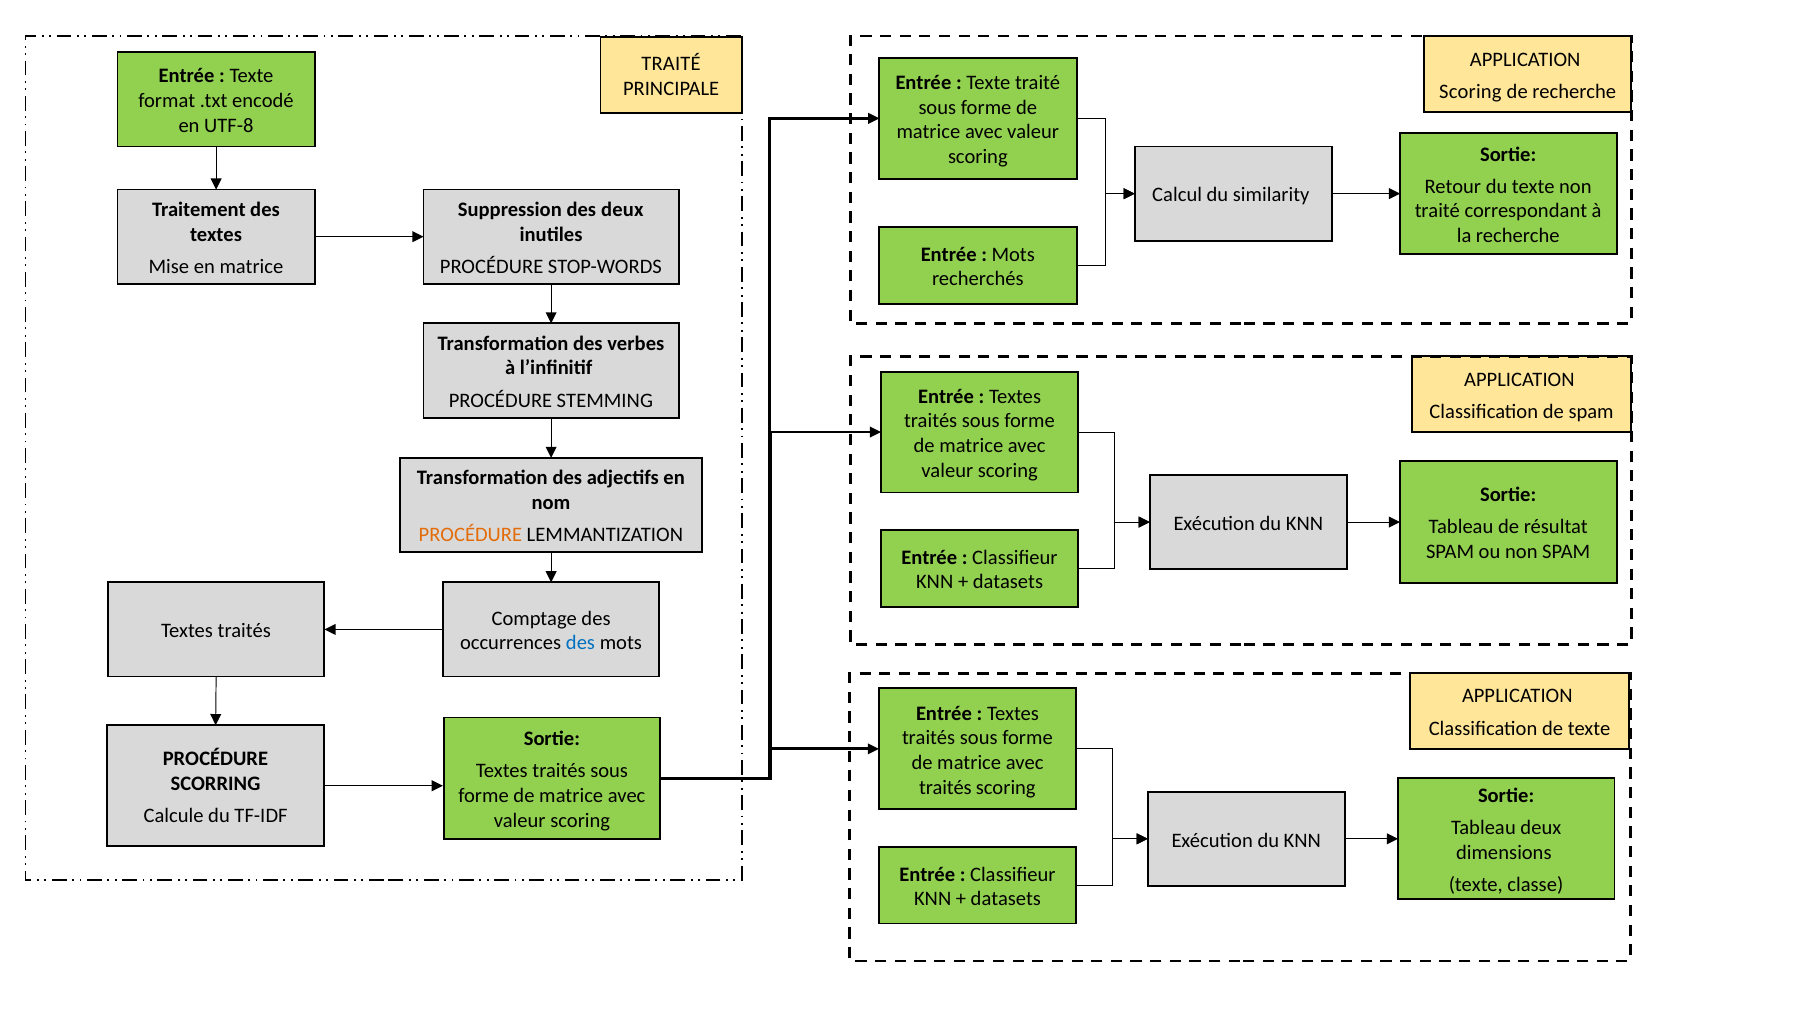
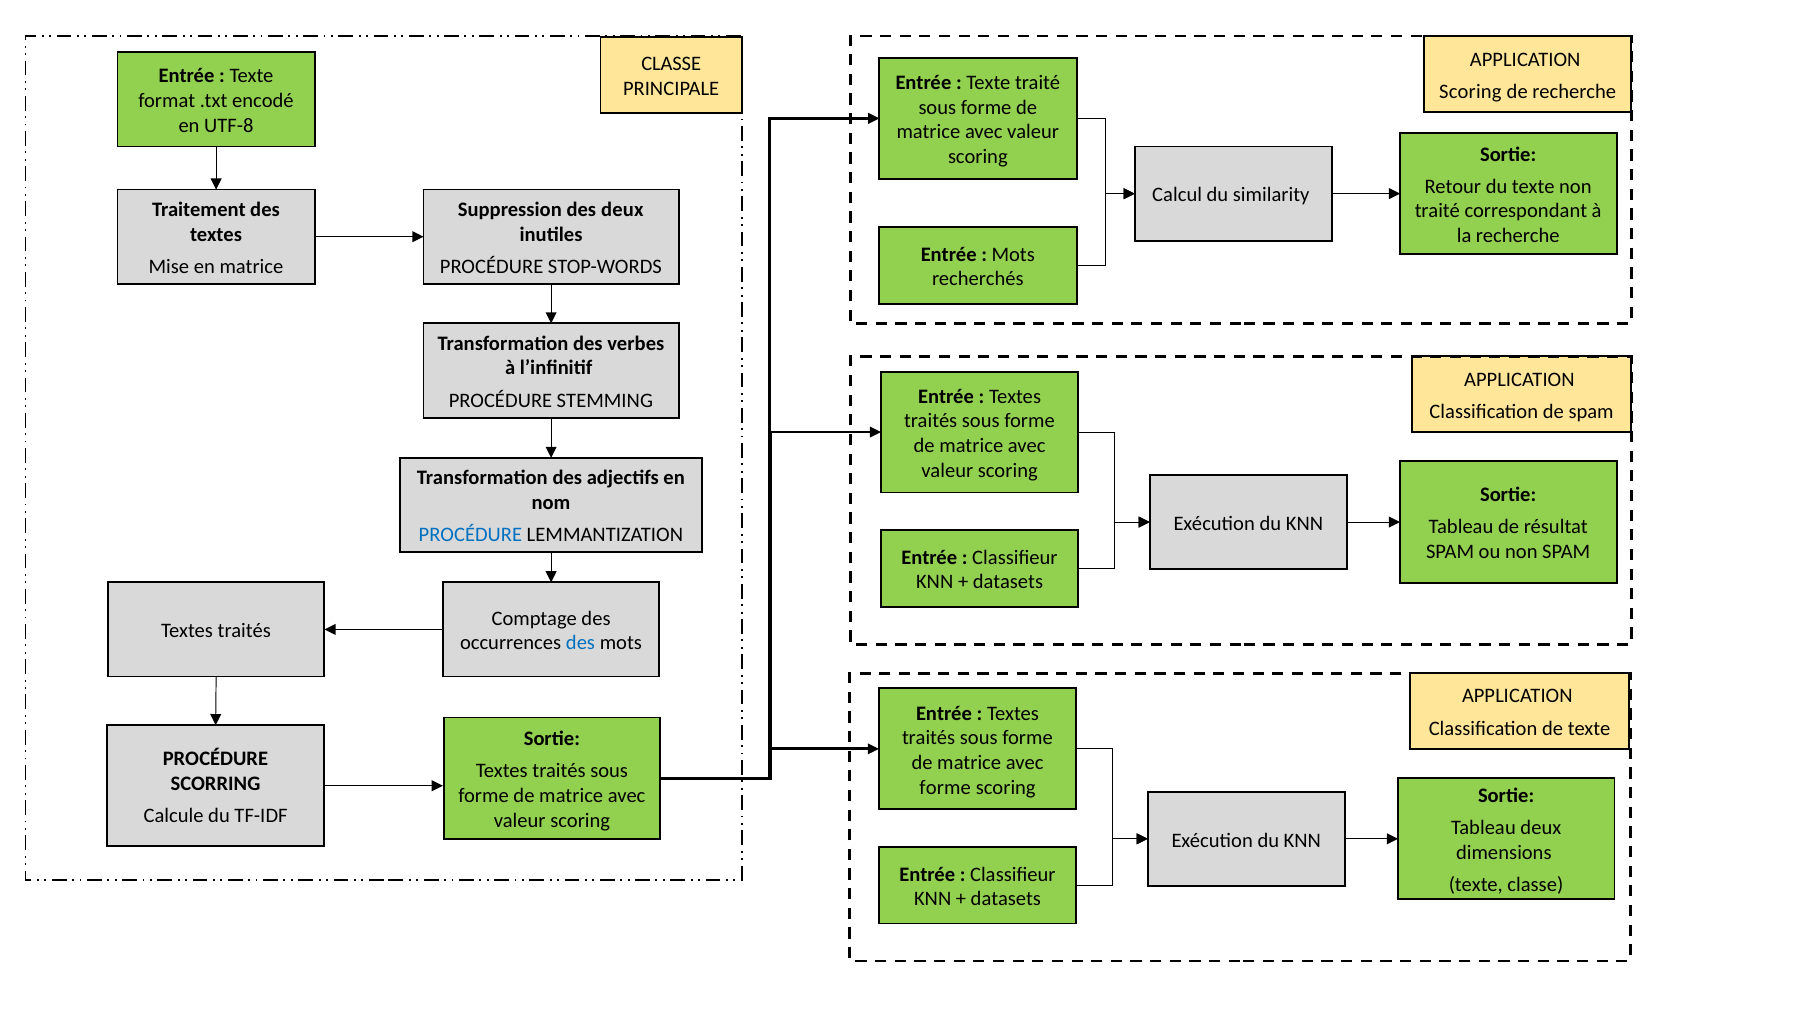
TRAITÉ at (671, 64): TRAITÉ -> CLASSE
PROCÉDURE at (470, 535) colour: orange -> blue
traités at (945, 787): traités -> forme
